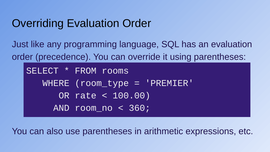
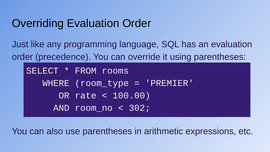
360: 360 -> 302
